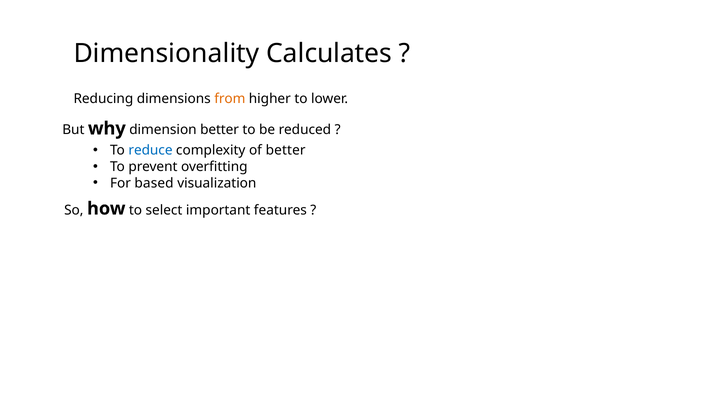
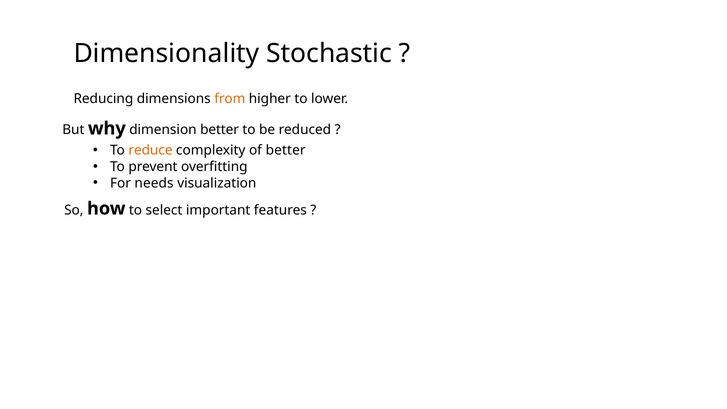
Calculates: Calculates -> Stochastic
reduce colour: blue -> orange
based: based -> needs
